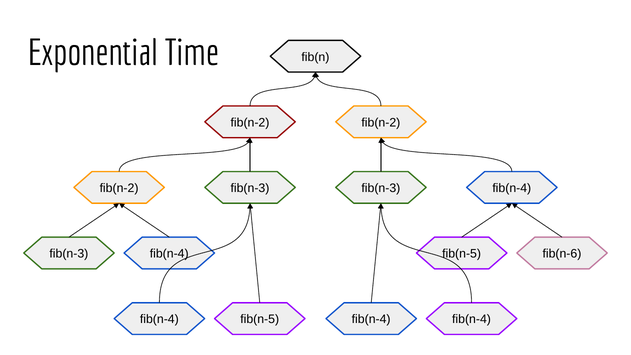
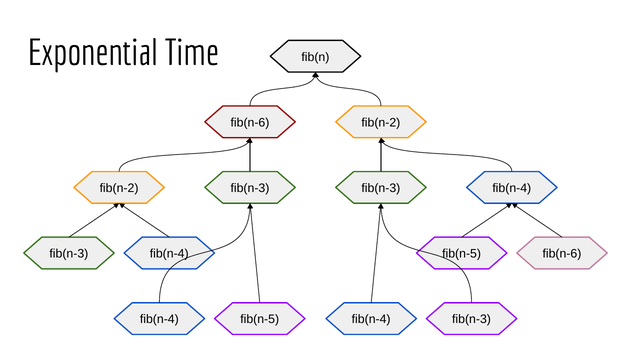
fib(n-2 at (250, 123): fib(n-2 -> fib(n-6
fib(n-5 fib(n-4 fib(n-4: fib(n-4 -> fib(n-3
